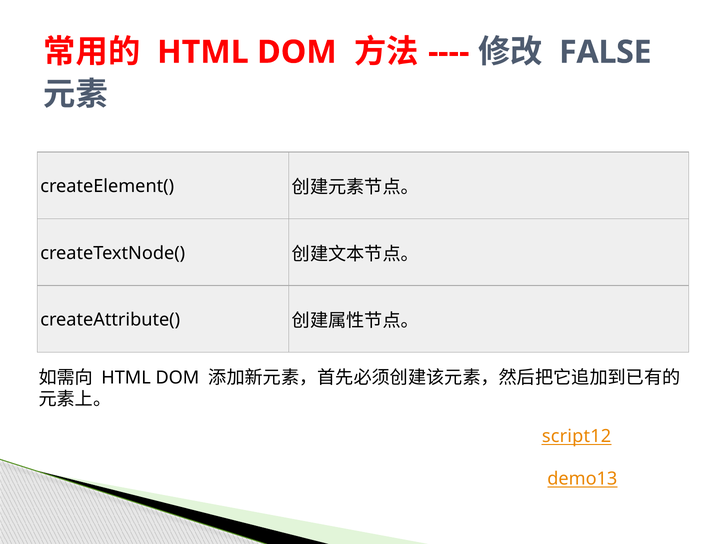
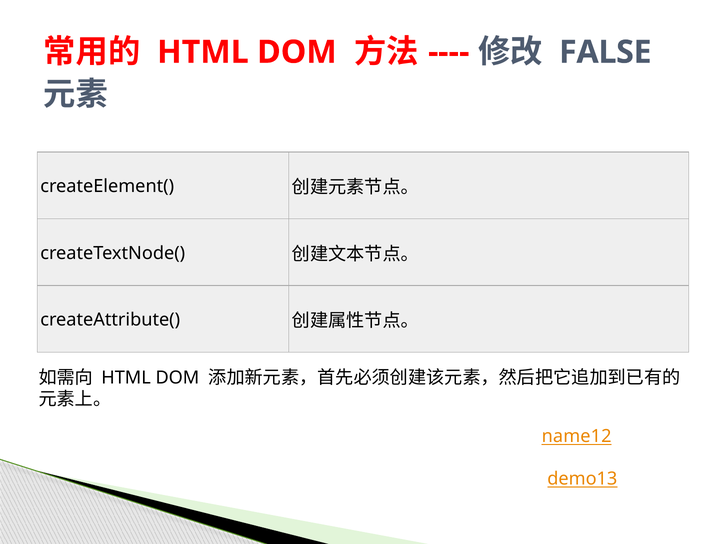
script12: script12 -> name12
